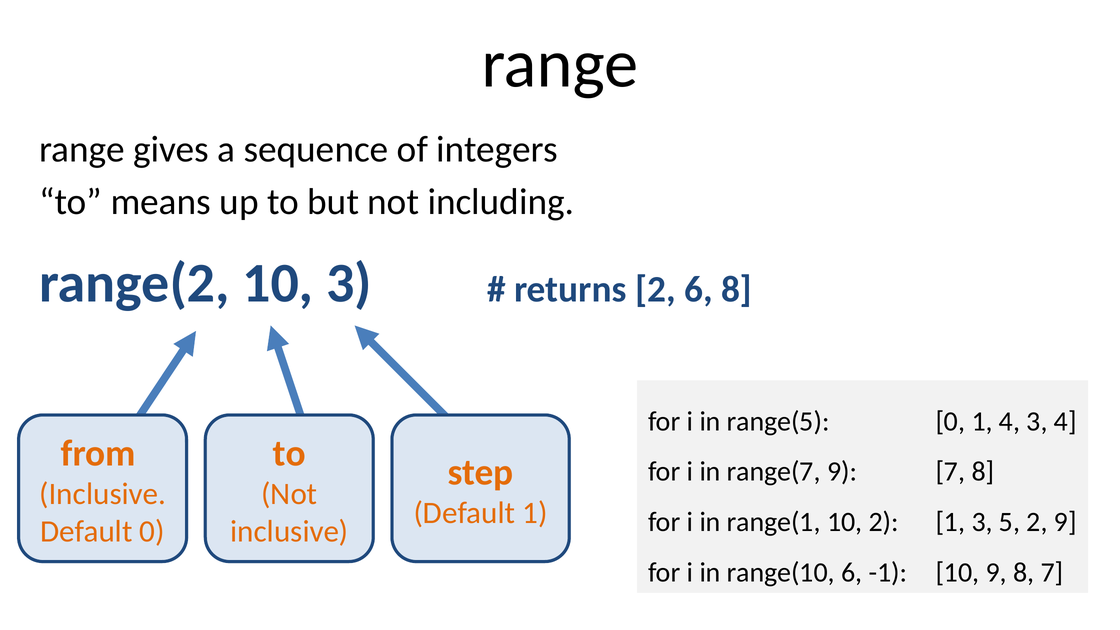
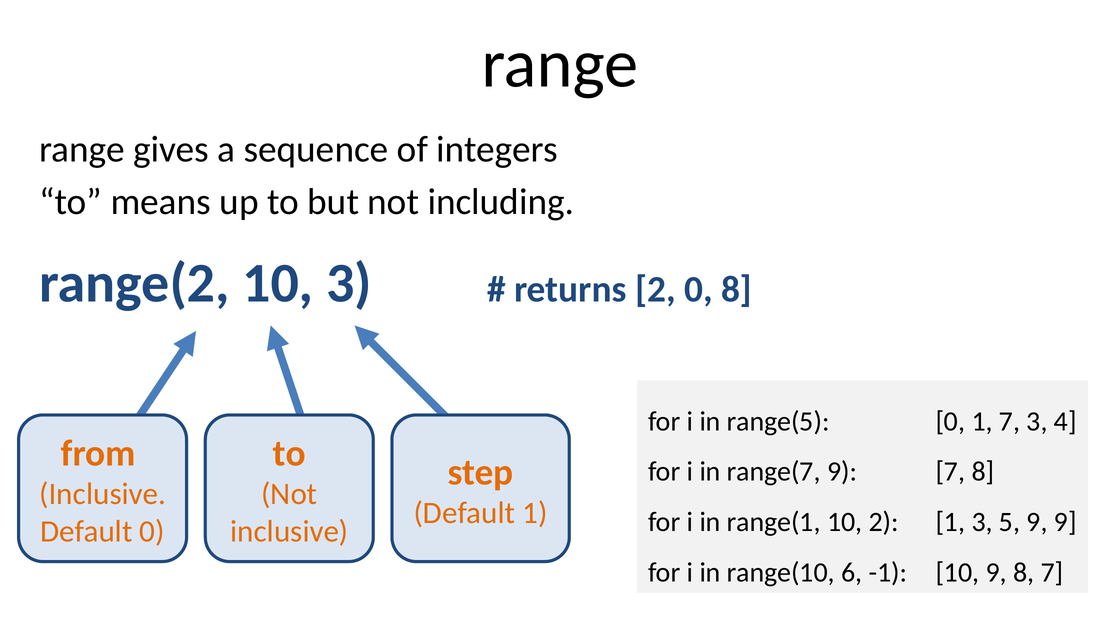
2 6: 6 -> 0
1 4: 4 -> 7
5 2: 2 -> 9
